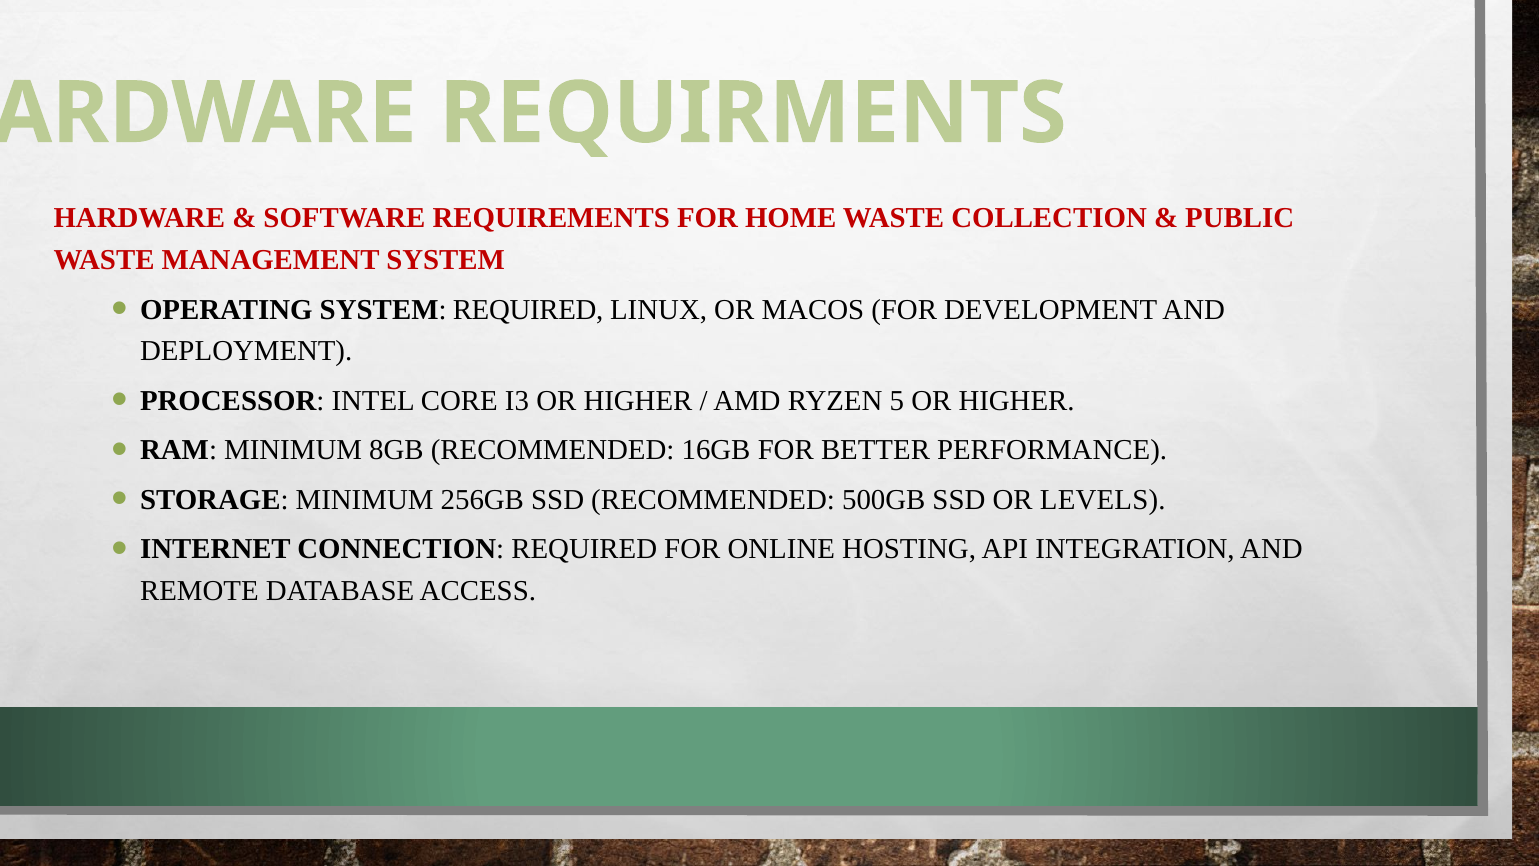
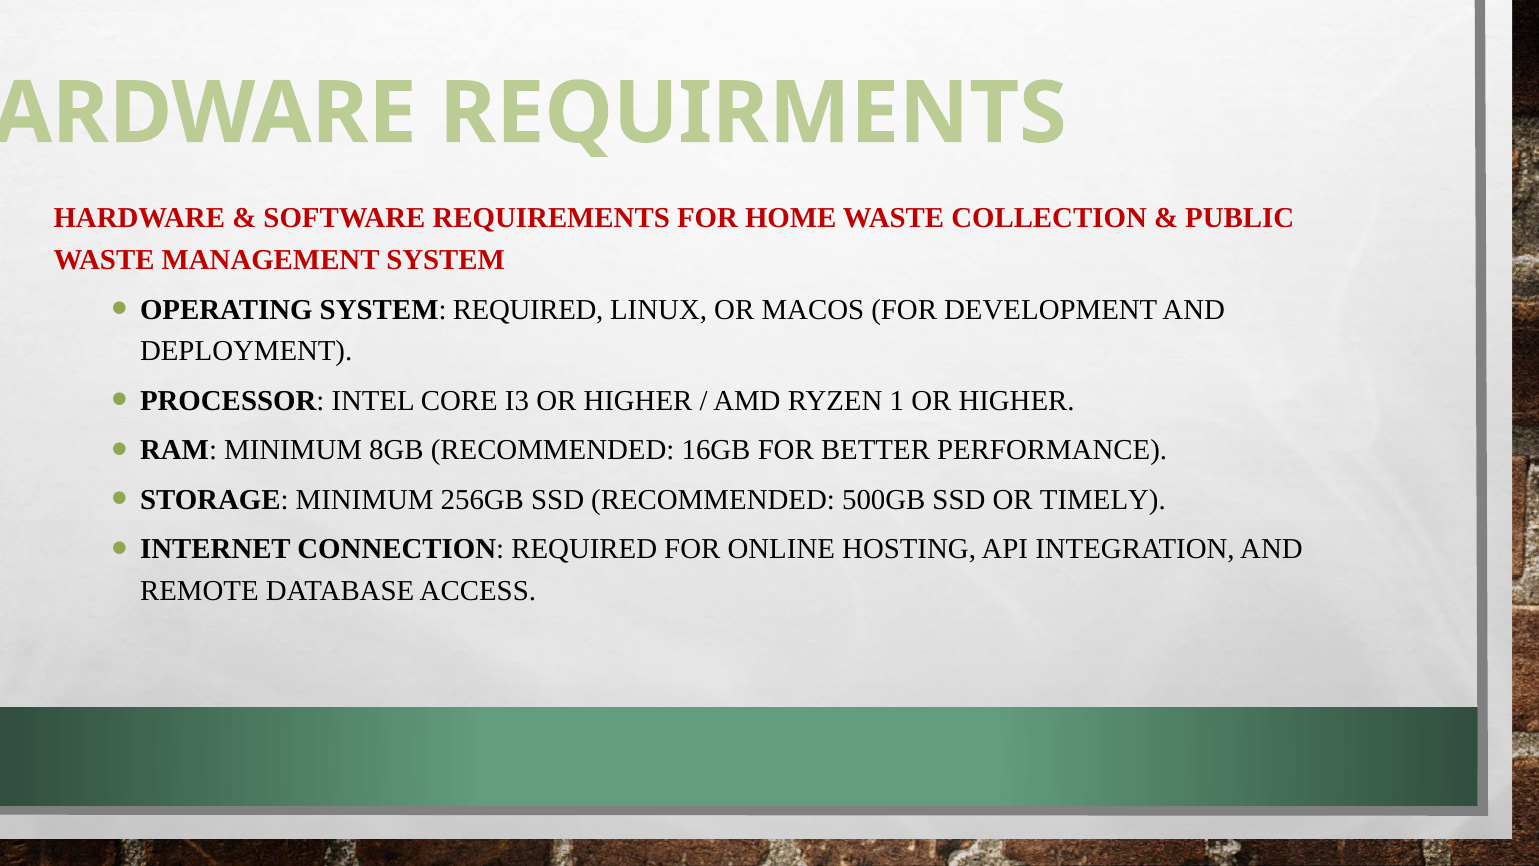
5: 5 -> 1
LEVELS: LEVELS -> TIMELY
